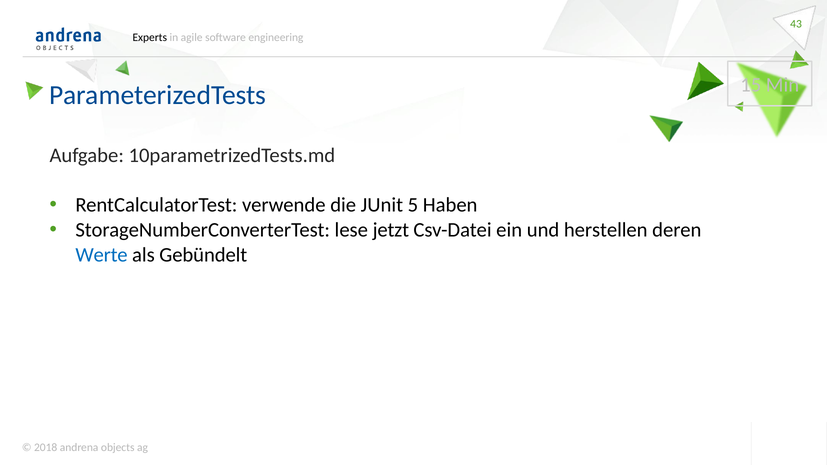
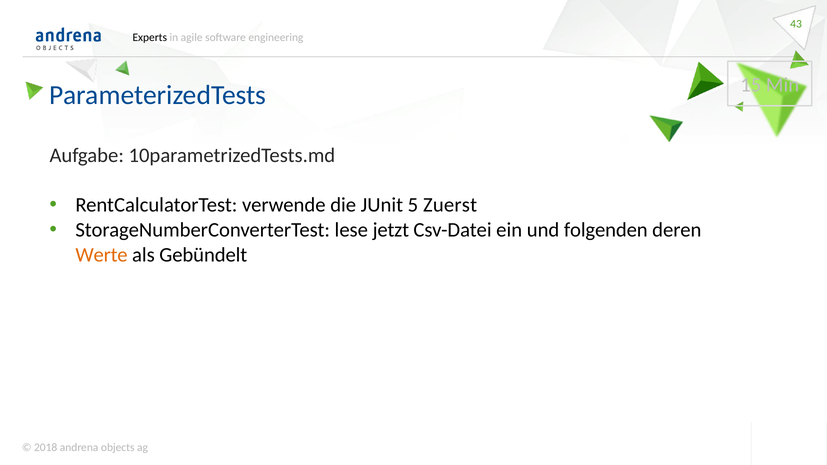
Haben: Haben -> Zuerst
herstellen: herstellen -> folgenden
Werte colour: blue -> orange
